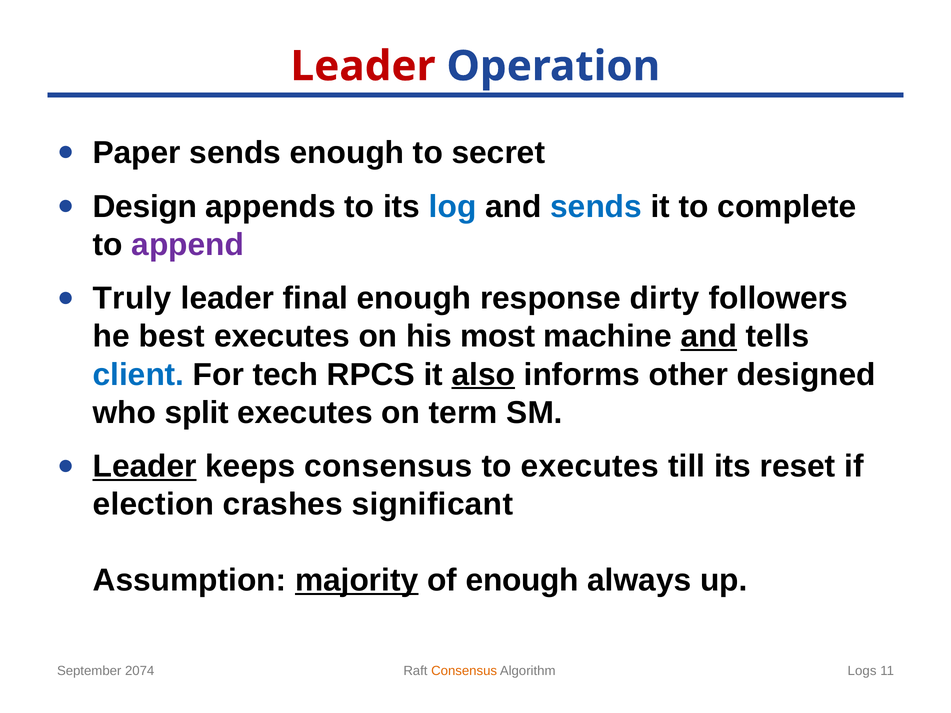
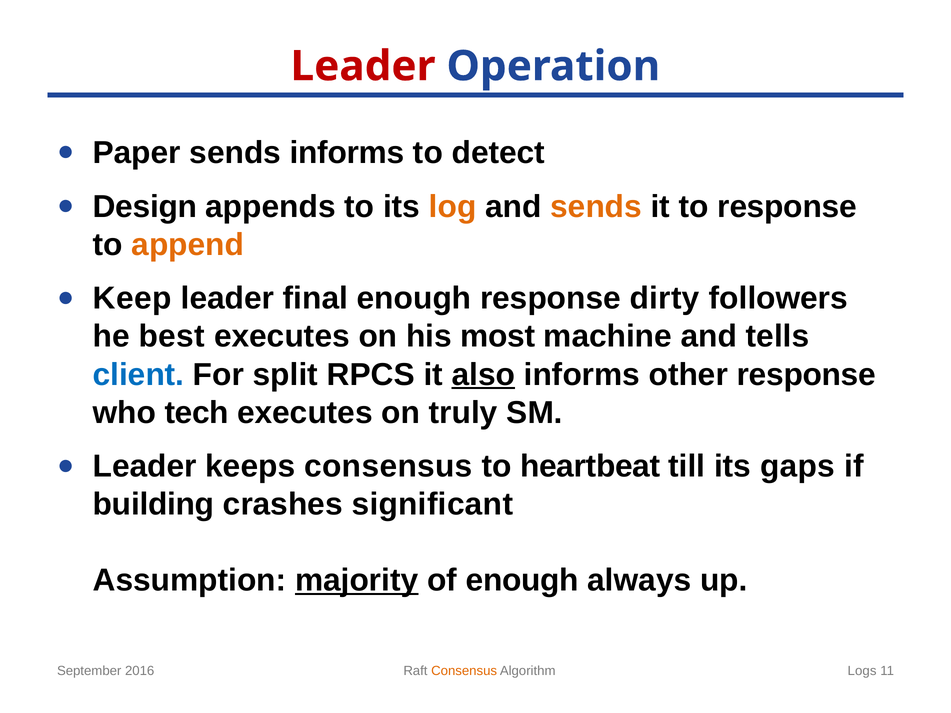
sends enough: enough -> informs
secret: secret -> detect
log colour: blue -> orange
sends at (596, 207) colour: blue -> orange
to complete: complete -> response
append colour: purple -> orange
Truly: Truly -> Keep
and at (709, 337) underline: present -> none
tech: tech -> split
other designed: designed -> response
split: split -> tech
term: term -> truly
Leader at (145, 467) underline: present -> none
to executes: executes -> heartbeat
reset: reset -> gaps
election: election -> building
2074: 2074 -> 2016
